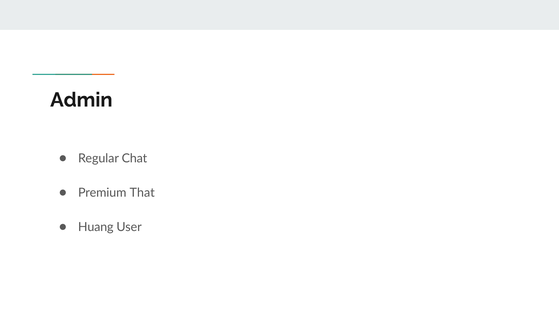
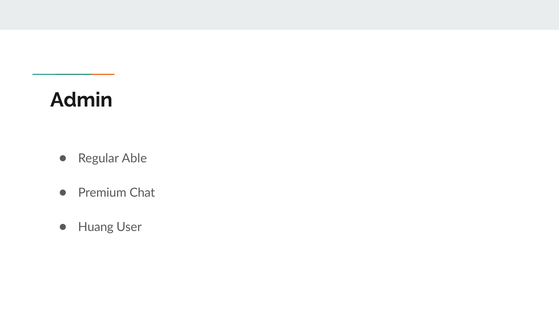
Chat: Chat -> Able
That: That -> Chat
